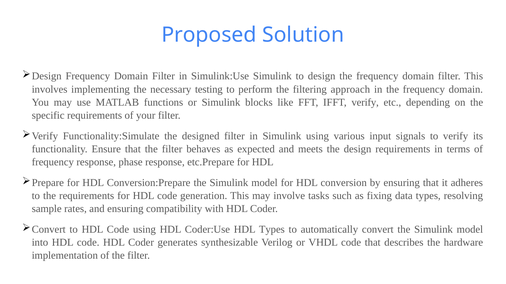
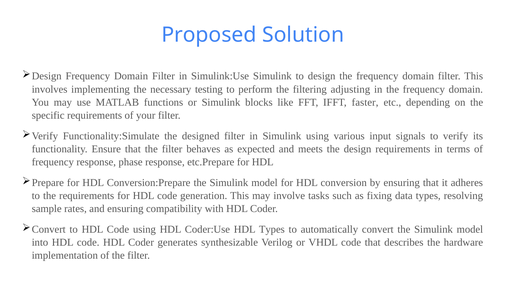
approach: approach -> adjusting
IFFT verify: verify -> faster
